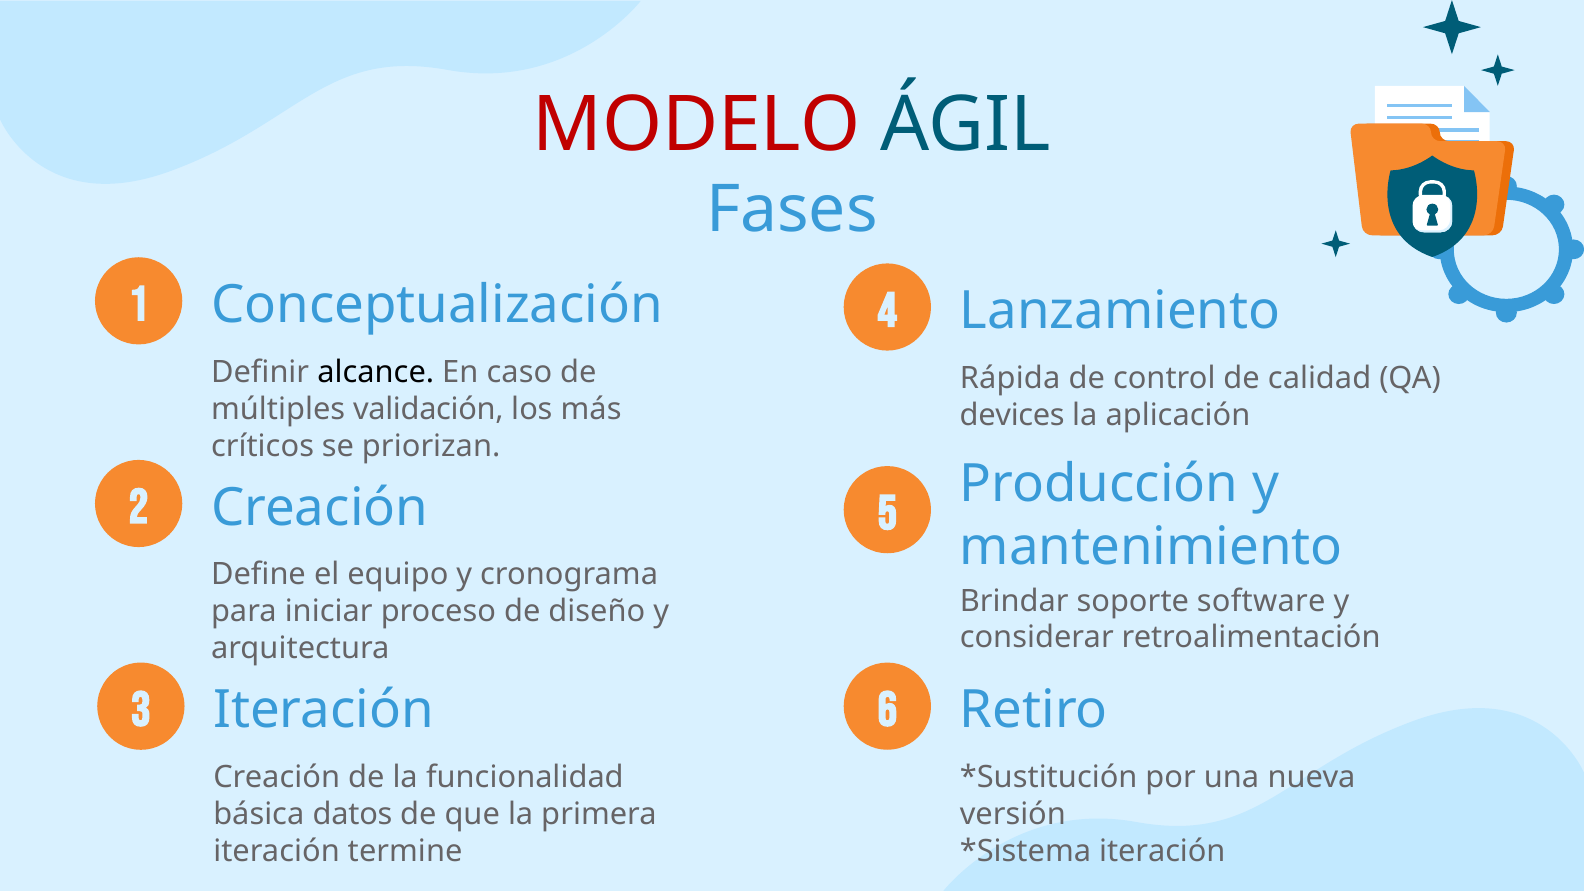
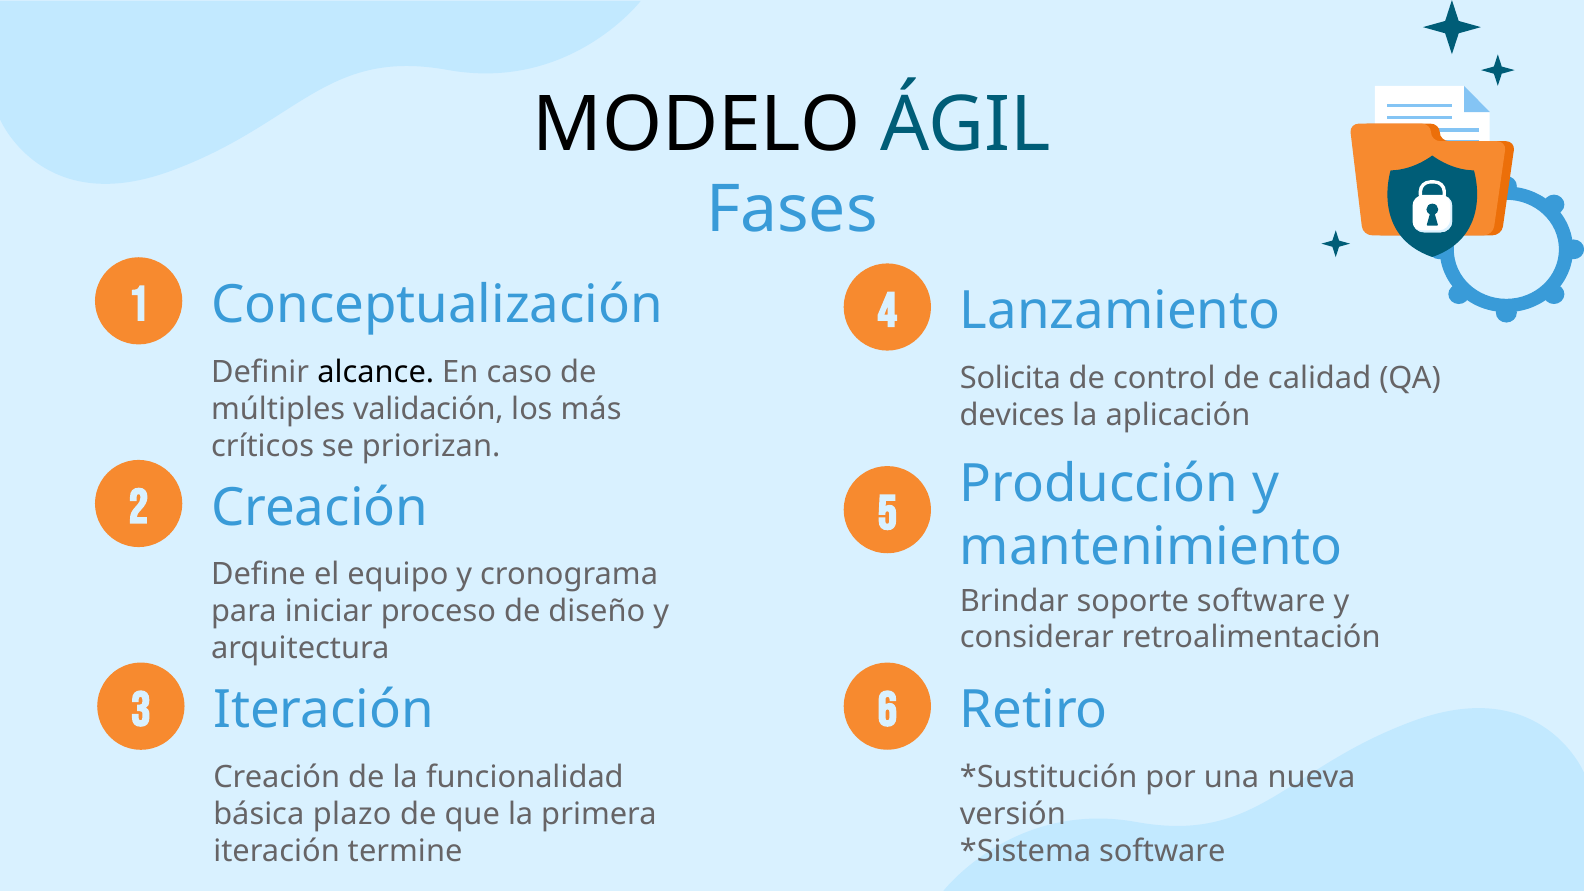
MODELO colour: red -> black
Rápida: Rápida -> Solicita
datos: datos -> plazo
iteración at (1162, 851): iteración -> software
